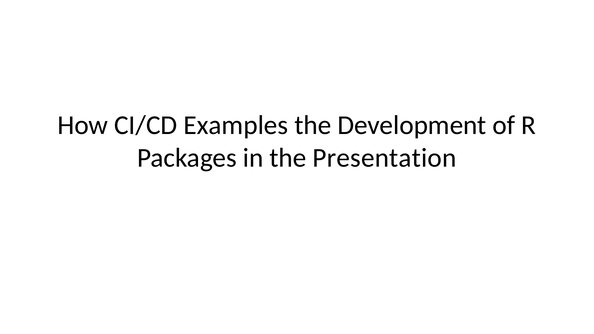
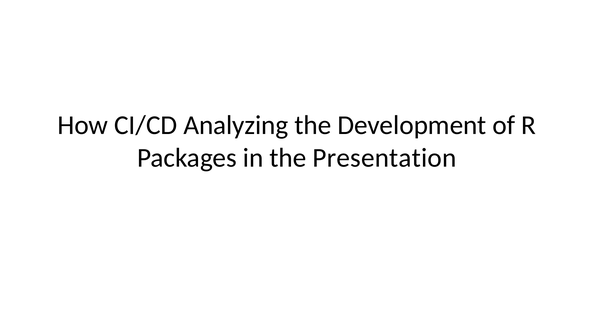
Examples: Examples -> Analyzing
